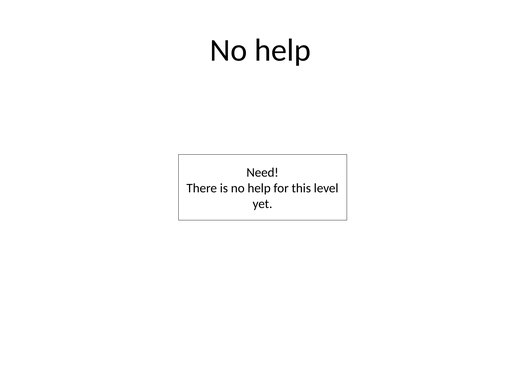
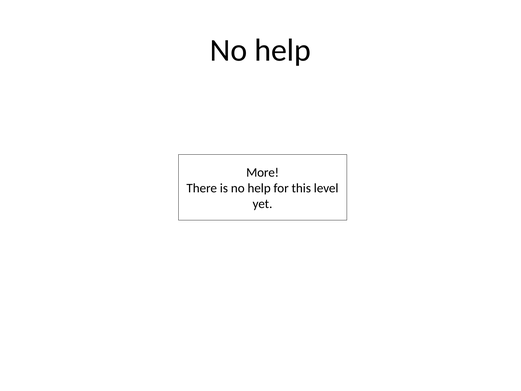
Need: Need -> More
